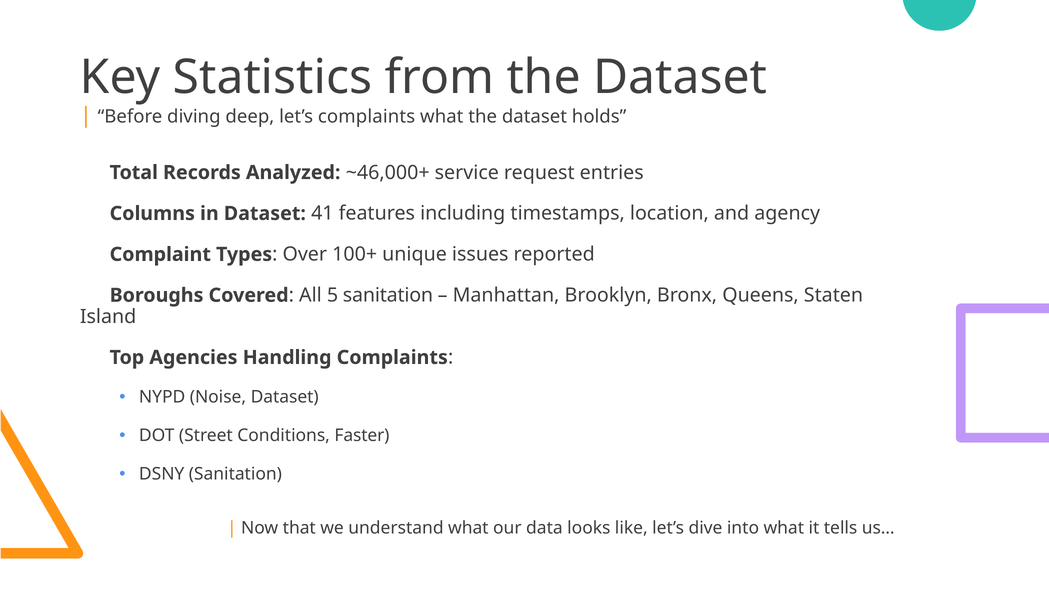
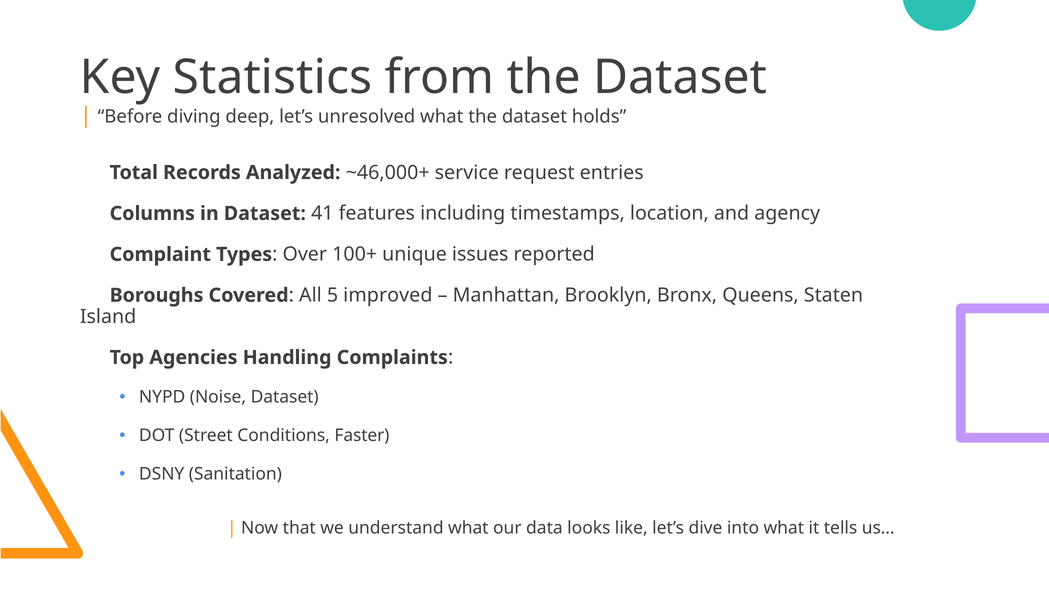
let’s complaints: complaints -> unresolved
5 sanitation: sanitation -> improved
